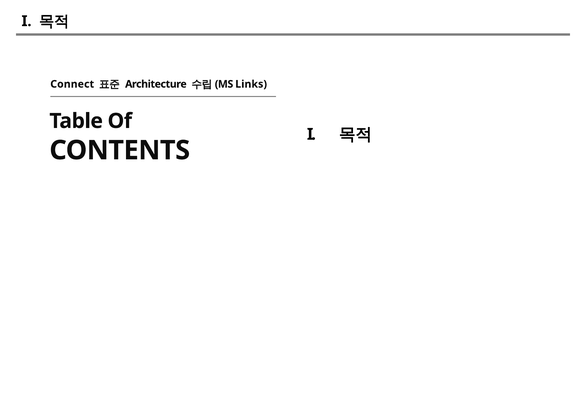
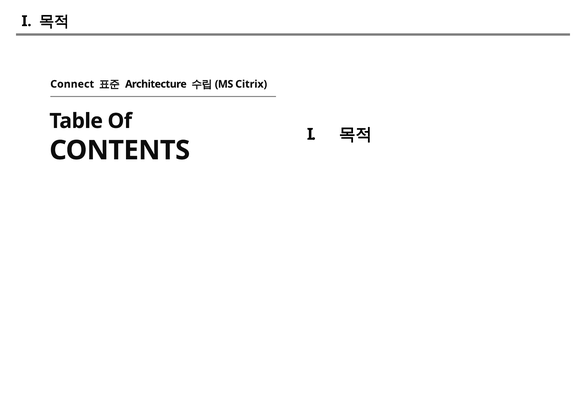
Links: Links -> Citrix
